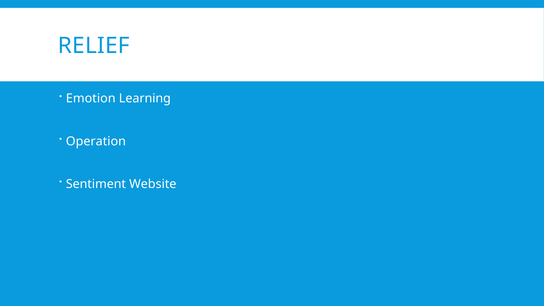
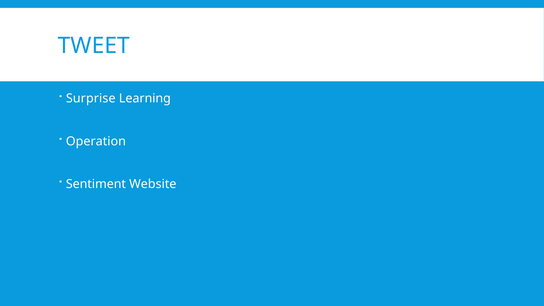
RELIEF: RELIEF -> TWEET
Emotion: Emotion -> Surprise
